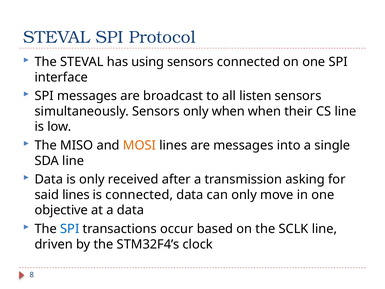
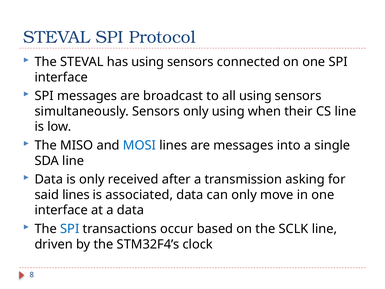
all listen: listen -> using
only when: when -> using
MOSI colour: orange -> blue
is connected: connected -> associated
objective at (61, 210): objective -> interface
